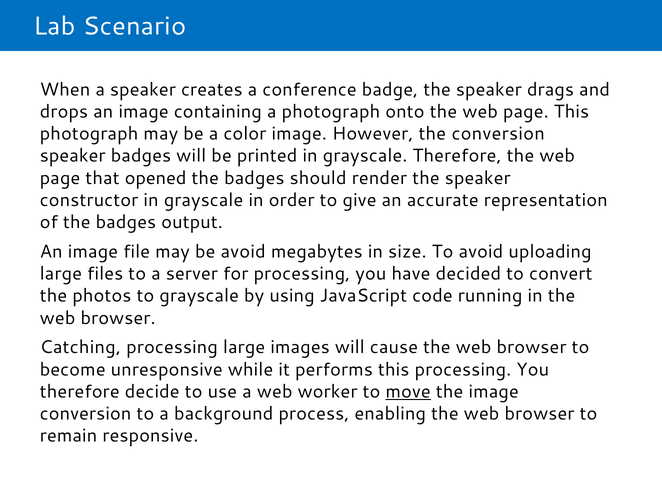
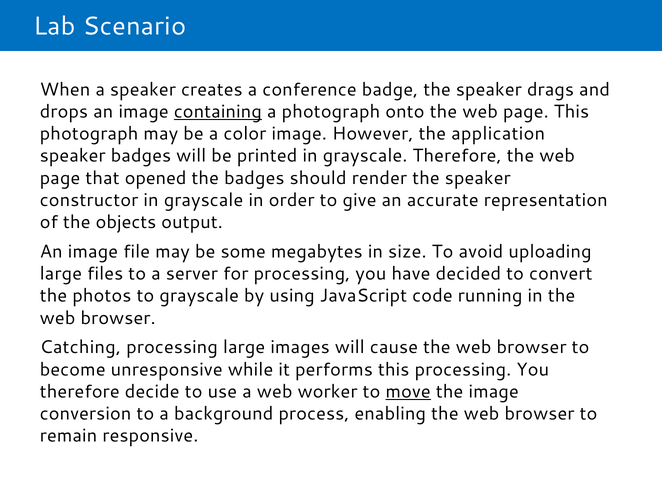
containing underline: none -> present
the conversion: conversion -> application
of the badges: badges -> objects
be avoid: avoid -> some
